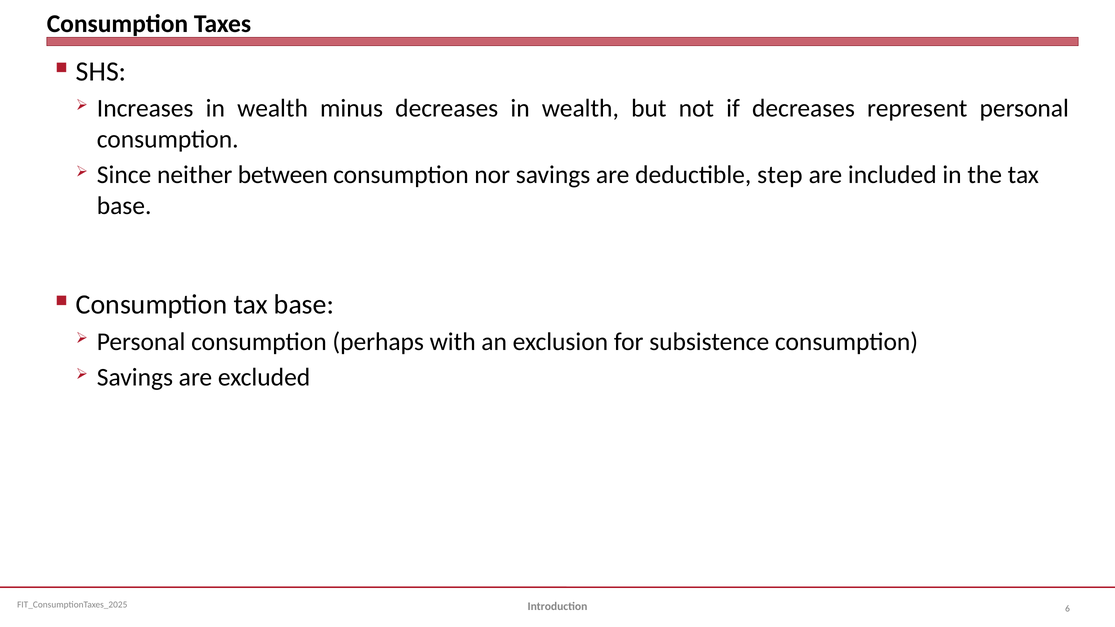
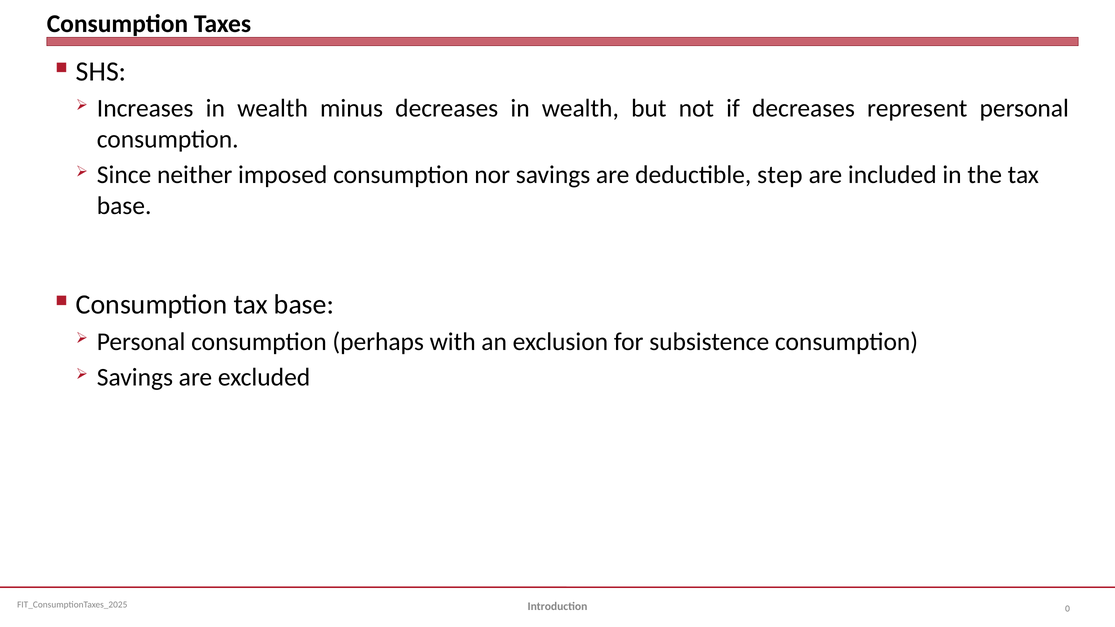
between: between -> imposed
6: 6 -> 0
